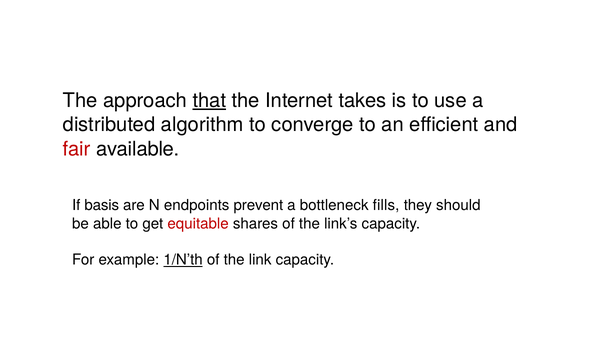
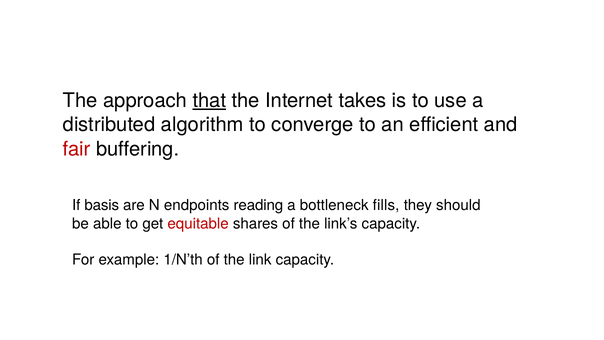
available: available -> buffering
prevent: prevent -> reading
1/N’th underline: present -> none
